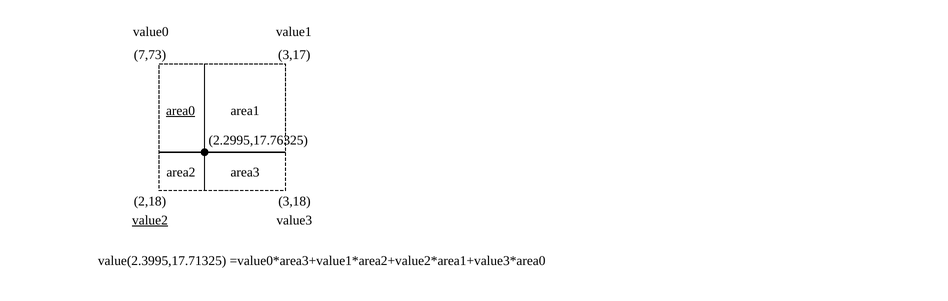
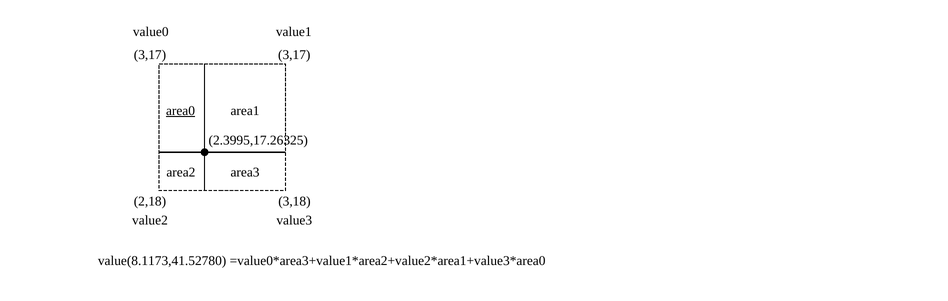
7,73 at (150, 55): 7,73 -> 3,17
2.2995,17.76325: 2.2995,17.76325 -> 2.3995,17.26325
value2 underline: present -> none
value(2.3995,17.71325: value(2.3995,17.71325 -> value(8.1173,41.52780
